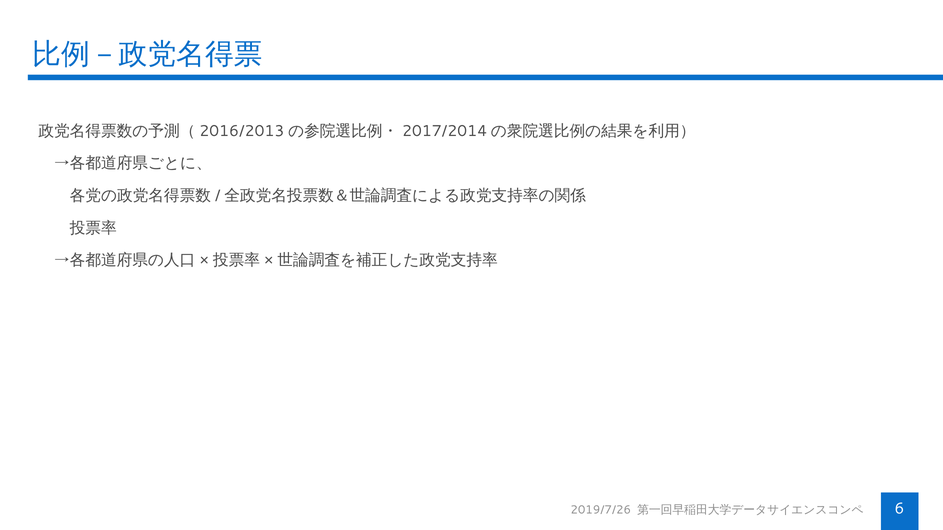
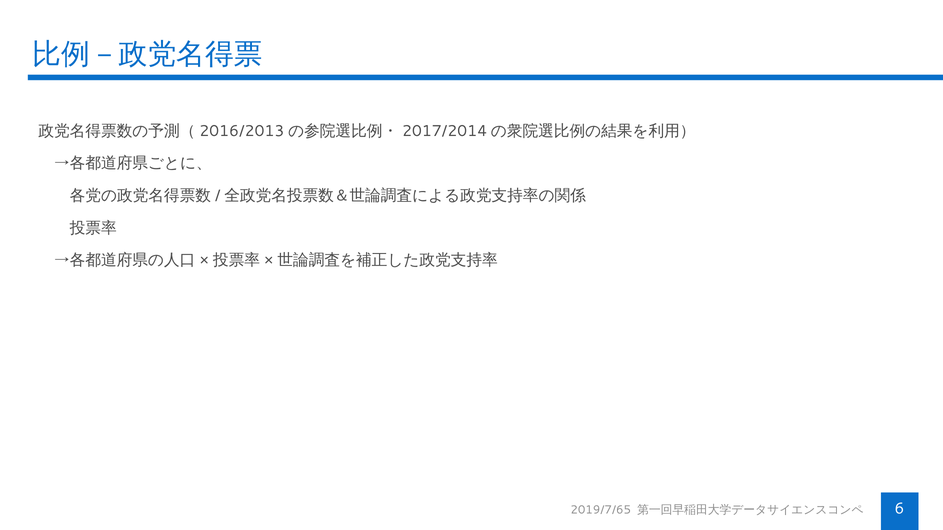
2019/7/26: 2019/7/26 -> 2019/7/65
